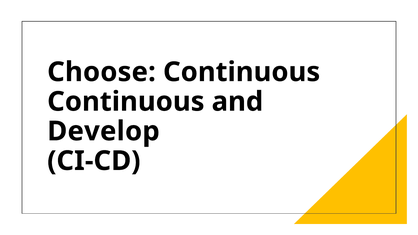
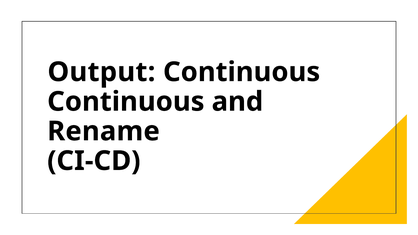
Choose: Choose -> Output
Develop: Develop -> Rename
